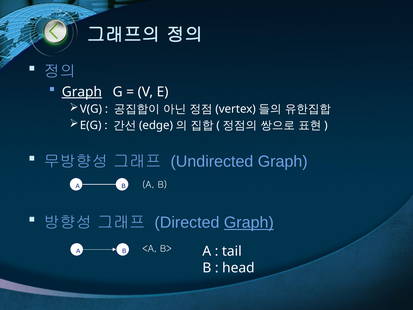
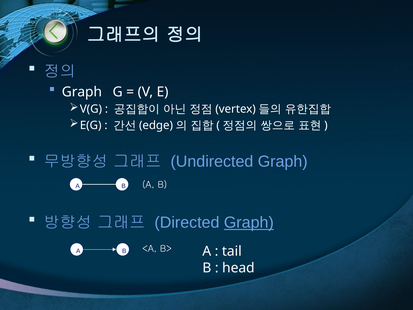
Graph at (82, 92) underline: present -> none
